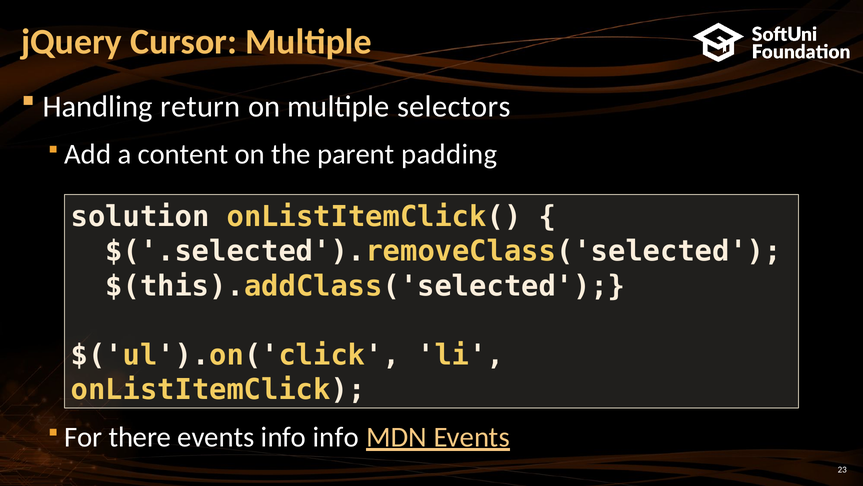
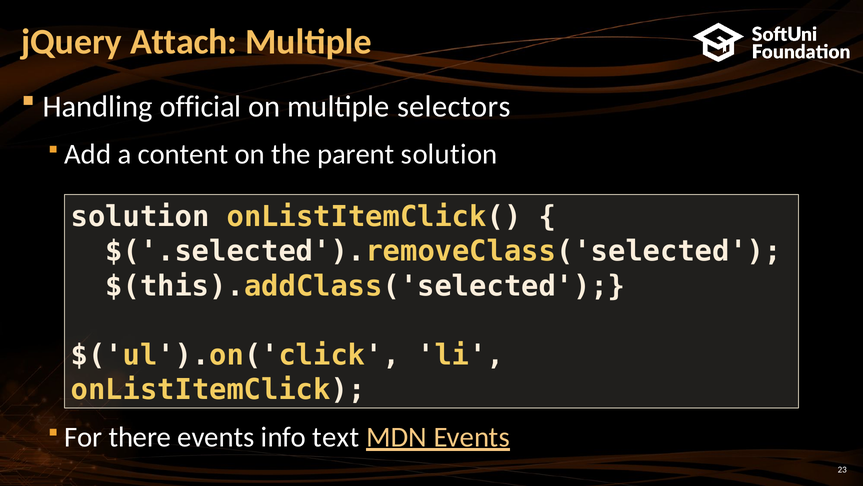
Cursor: Cursor -> Attach
return: return -> official
parent padding: padding -> solution
info info: info -> text
